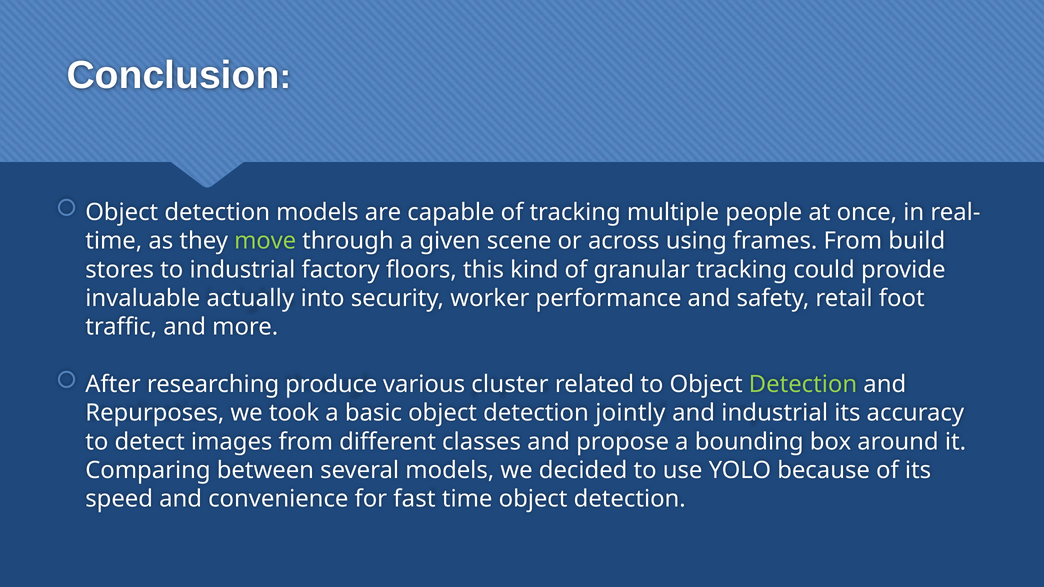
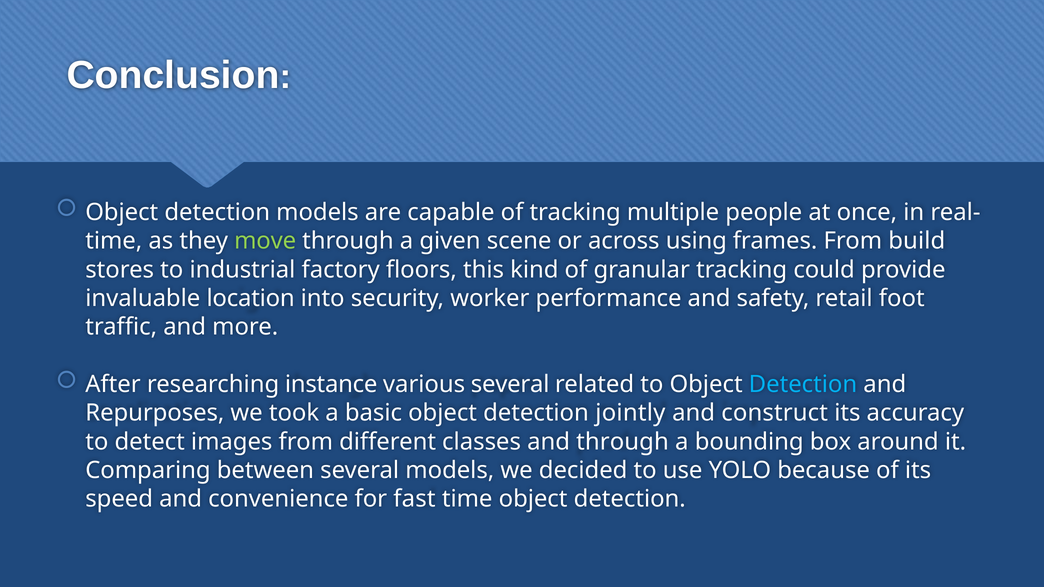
actually: actually -> location
produce: produce -> instance
various cluster: cluster -> several
Detection at (803, 384) colour: light green -> light blue
and industrial: industrial -> construct
and propose: propose -> through
